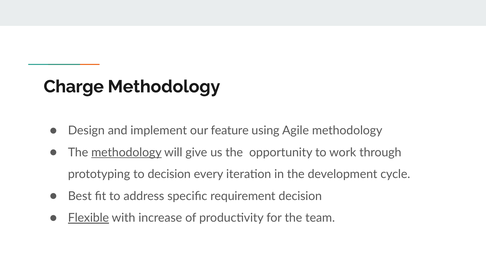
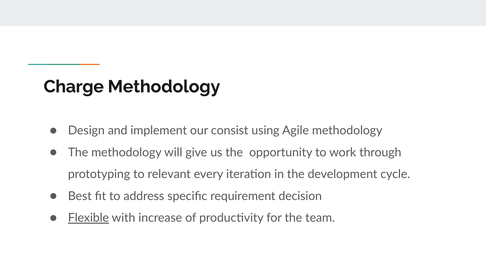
feature: feature -> consist
methodology at (126, 153) underline: present -> none
to decision: decision -> relevant
